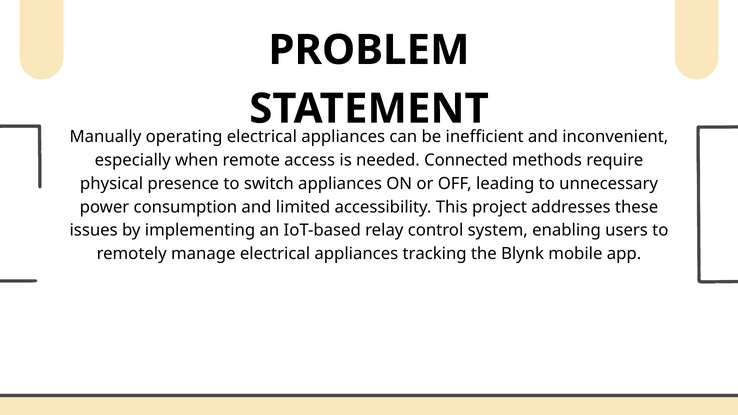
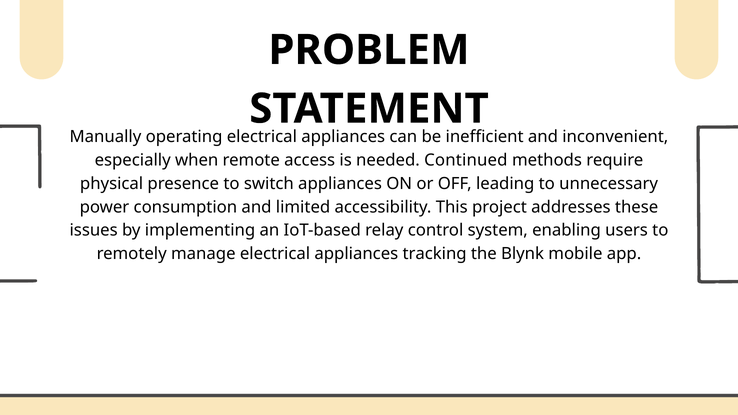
Connected: Connected -> Continued
